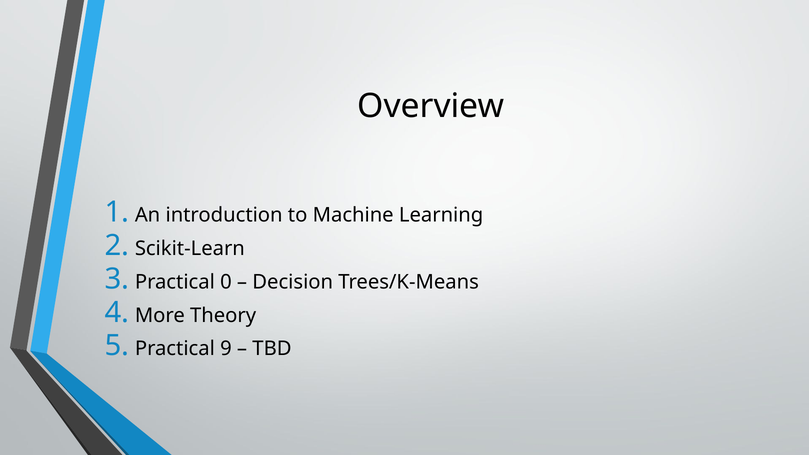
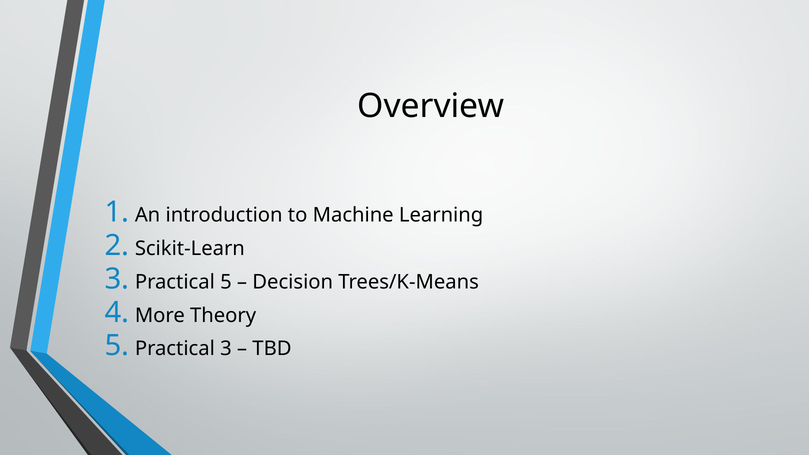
Practical 0: 0 -> 5
Practical 9: 9 -> 3
